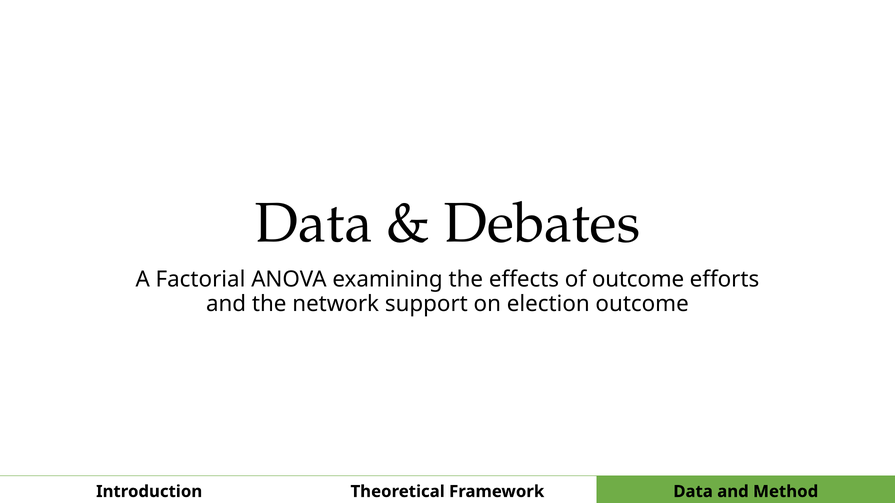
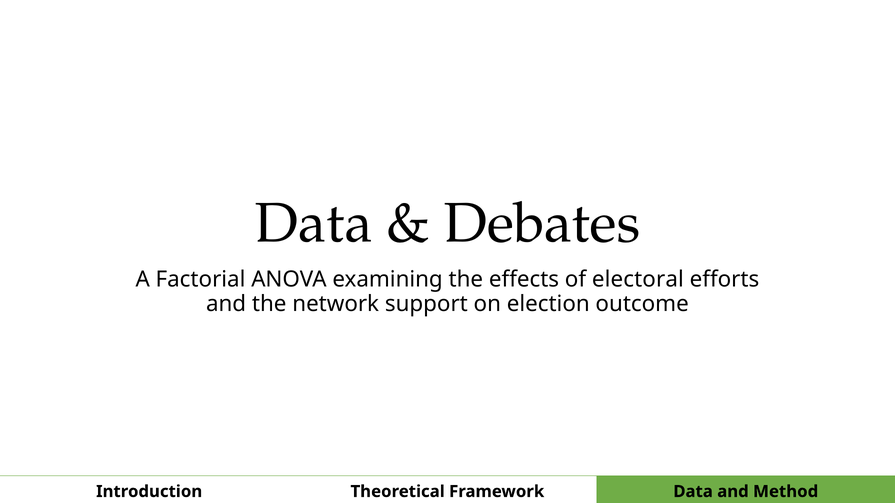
of outcome: outcome -> electoral
